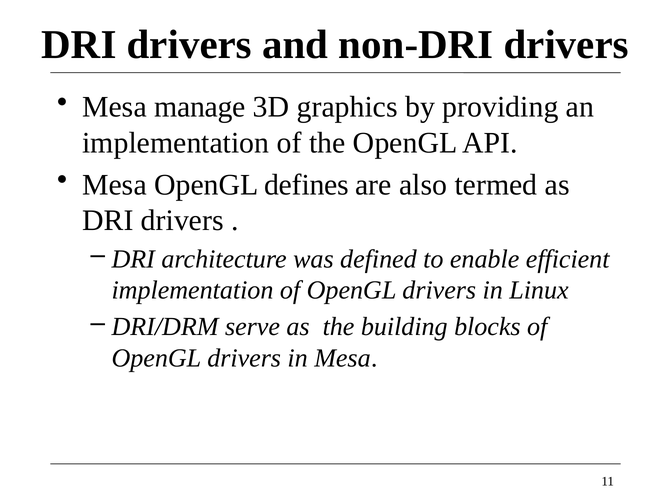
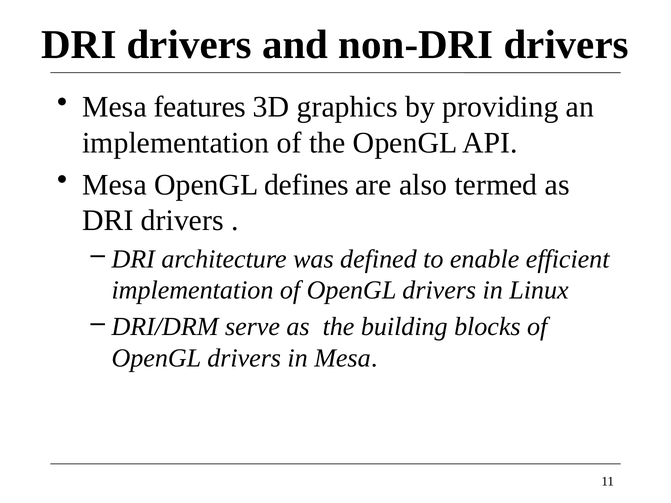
manage: manage -> features
